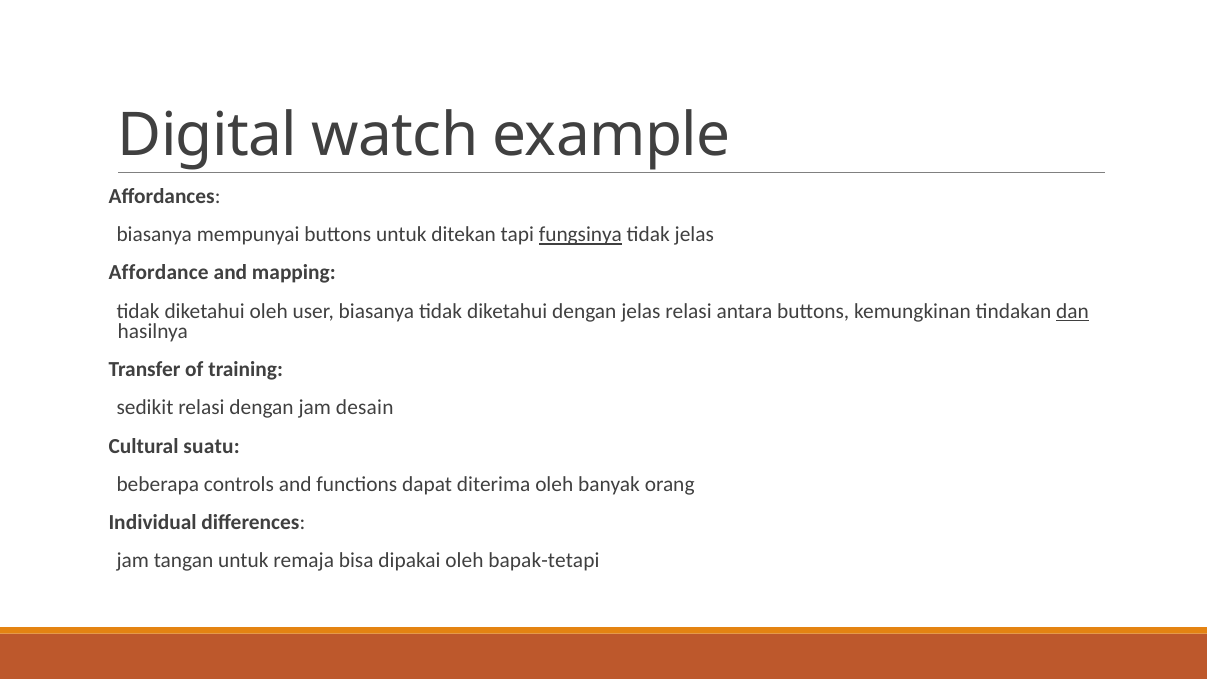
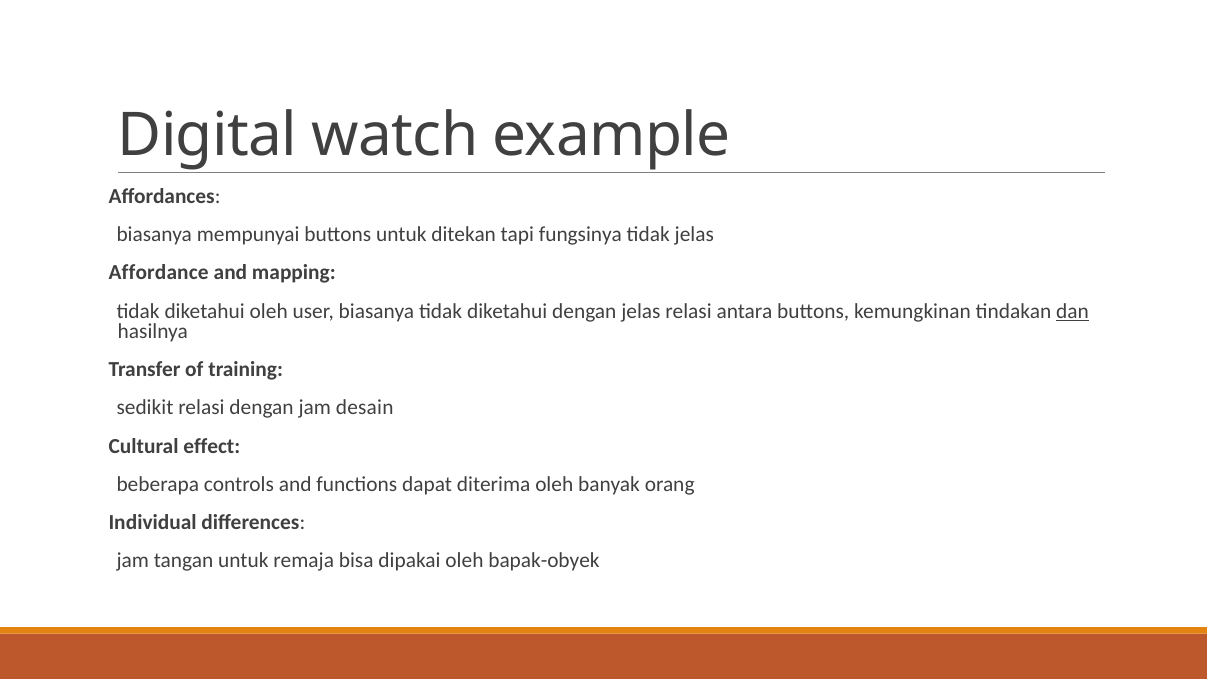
fungsinya underline: present -> none
suatu: suatu -> effect
bapak-tetapi: bapak-tetapi -> bapak-obyek
